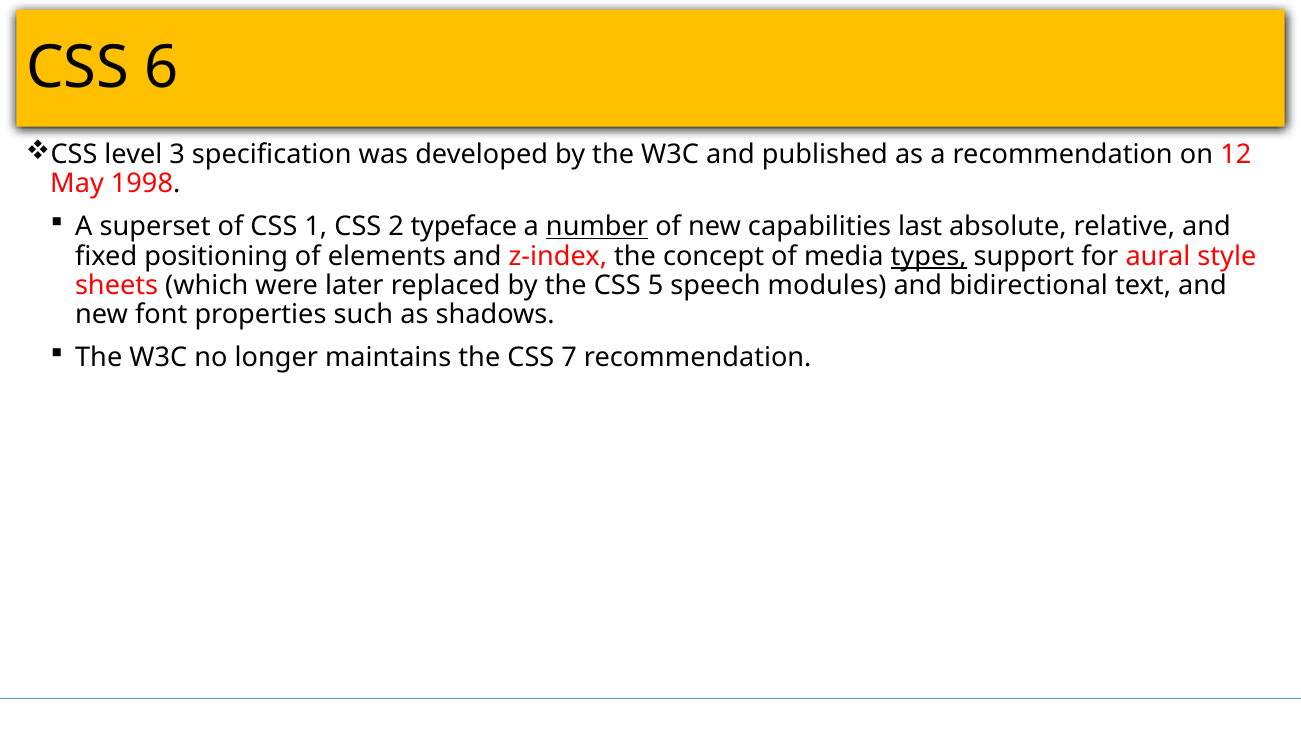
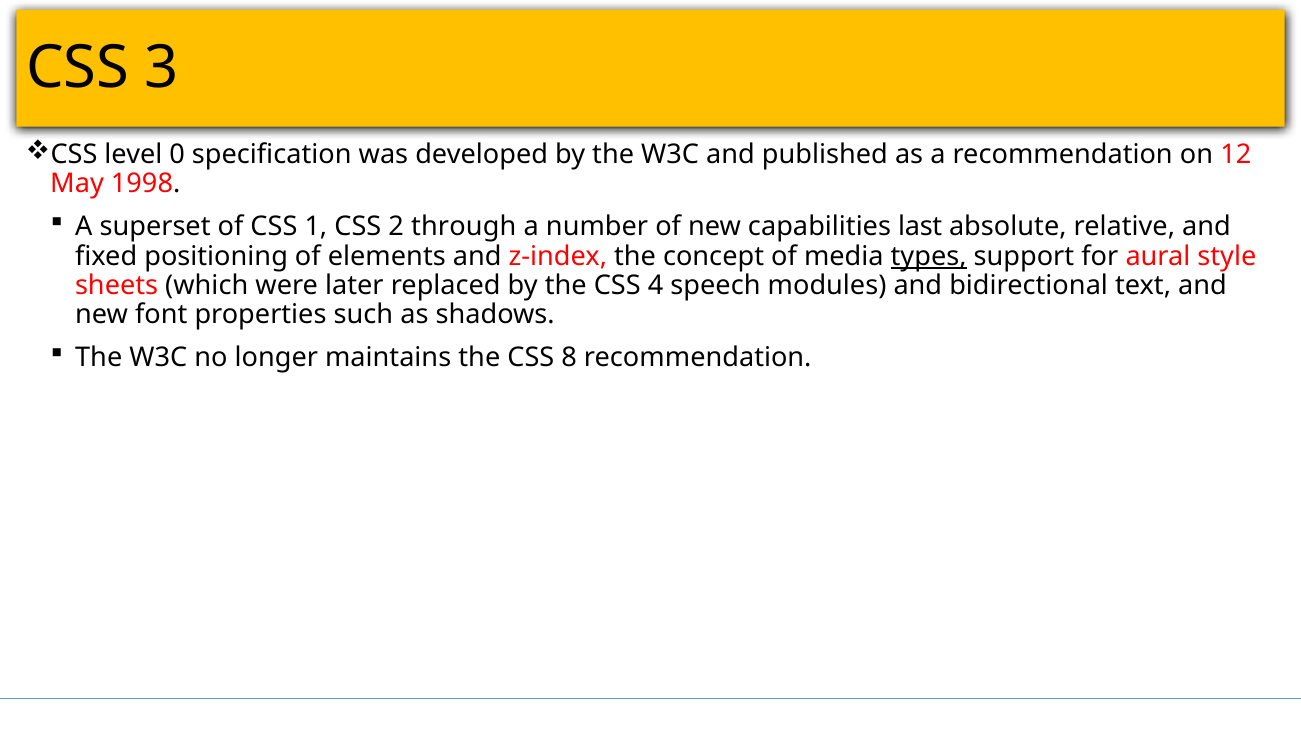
6: 6 -> 3
3: 3 -> 0
typeface: typeface -> through
number underline: present -> none
5: 5 -> 4
7: 7 -> 8
